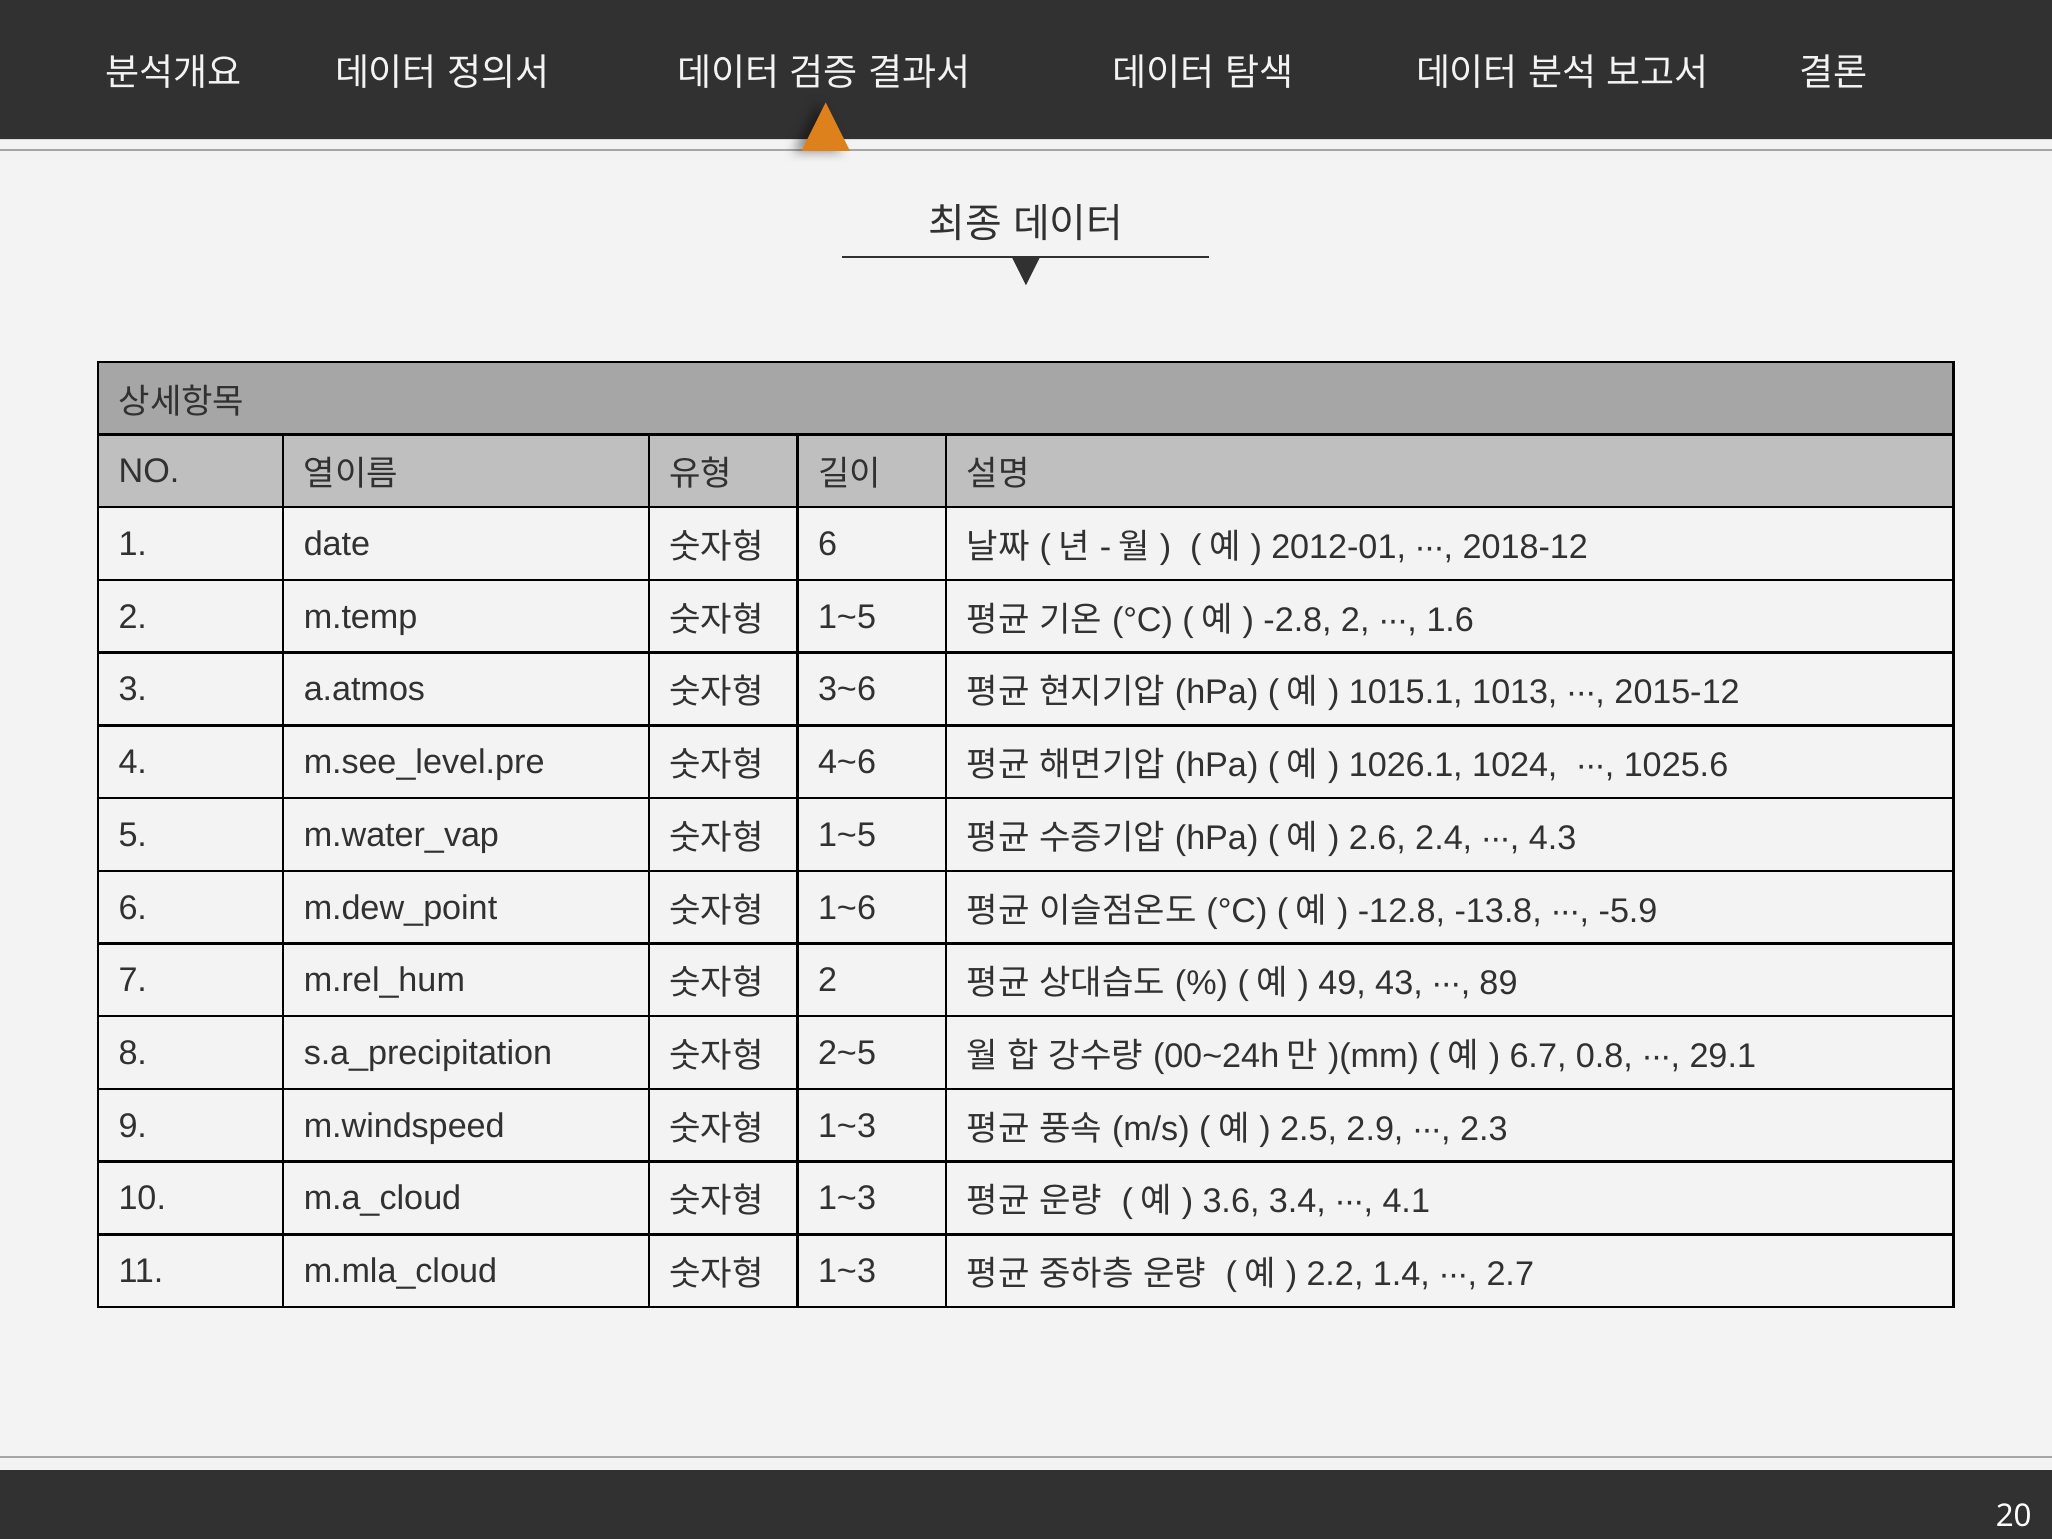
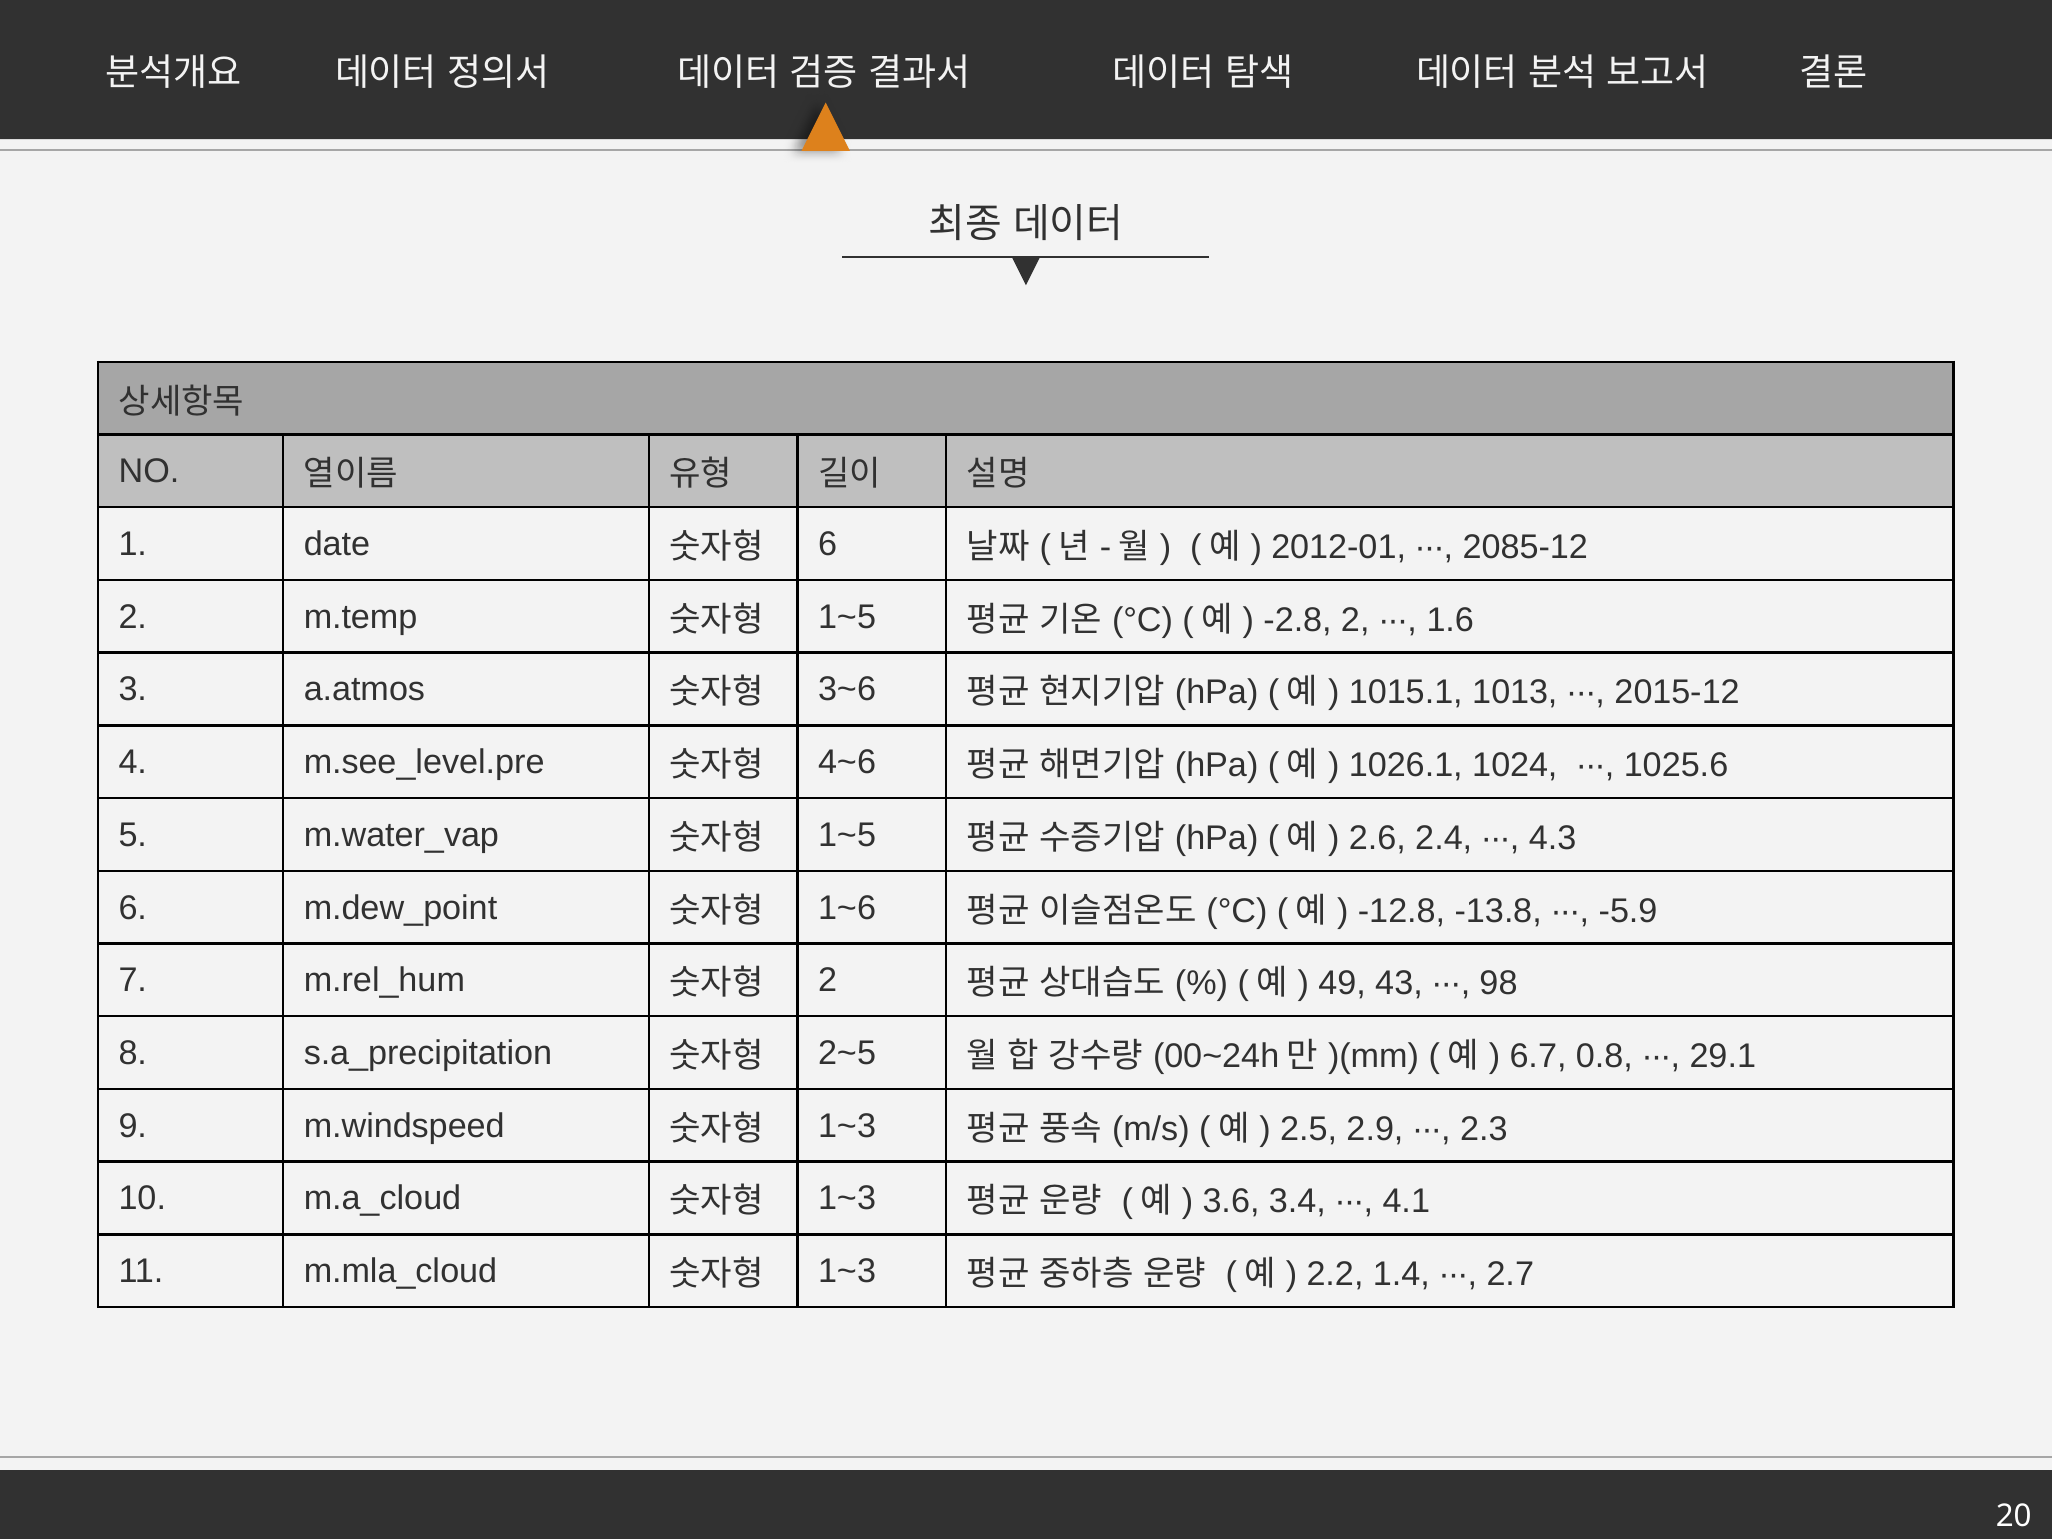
2018-12: 2018-12 -> 2085-12
89: 89 -> 98
